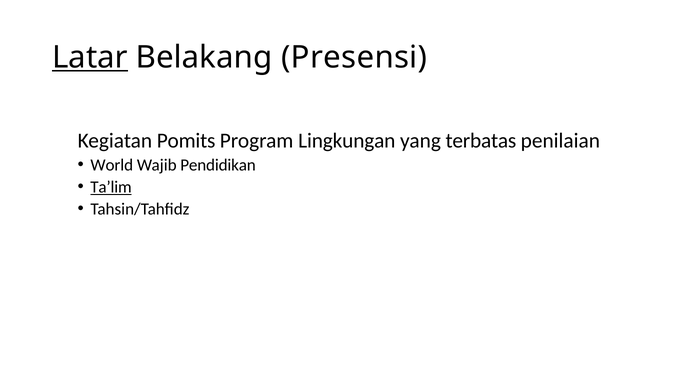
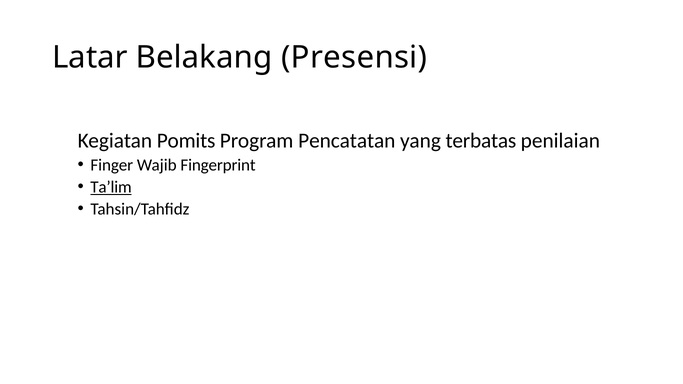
Latar underline: present -> none
Lingkungan: Lingkungan -> Pencatatan
World: World -> Finger
Pendidikan: Pendidikan -> Fingerprint
